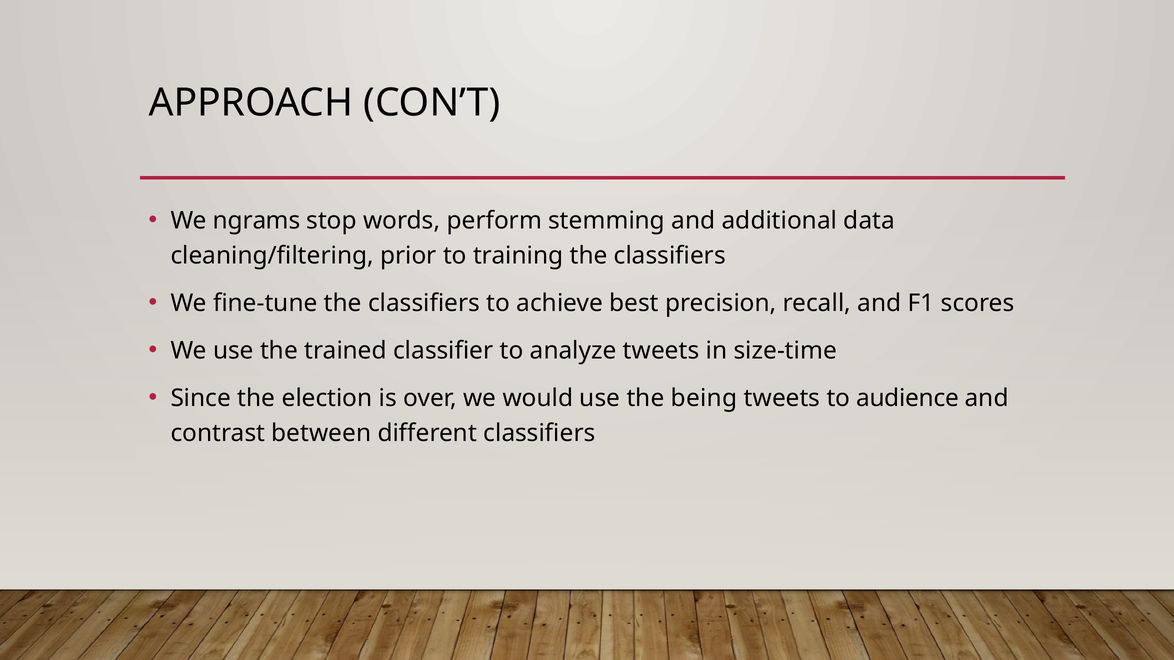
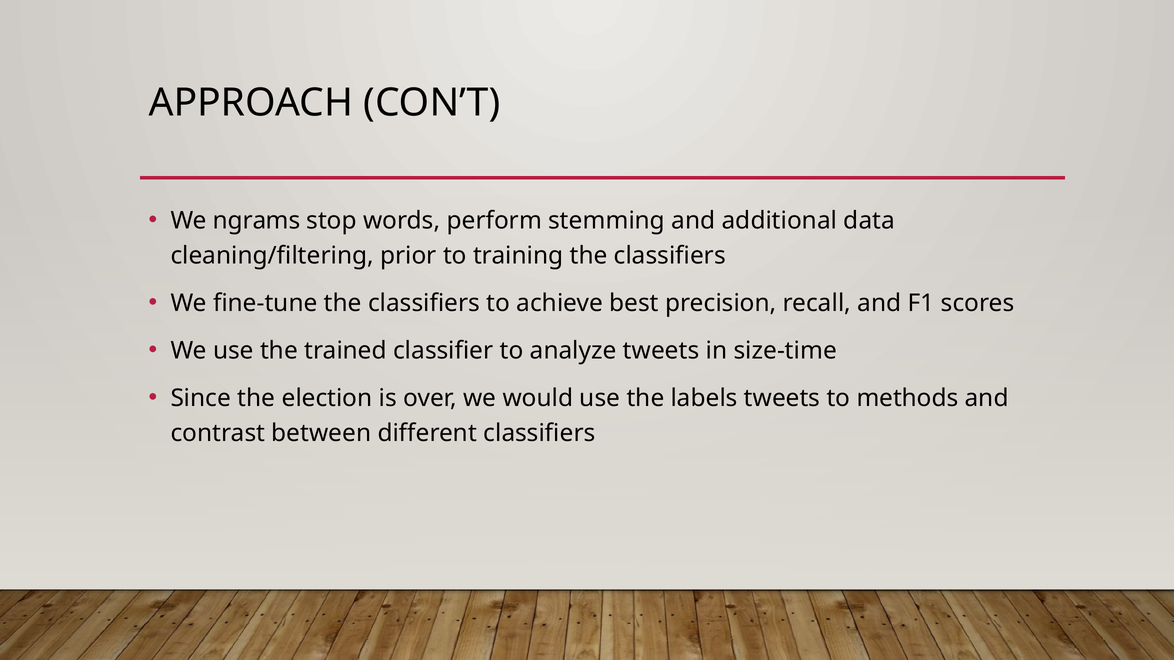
being: being -> labels
audience: audience -> methods
